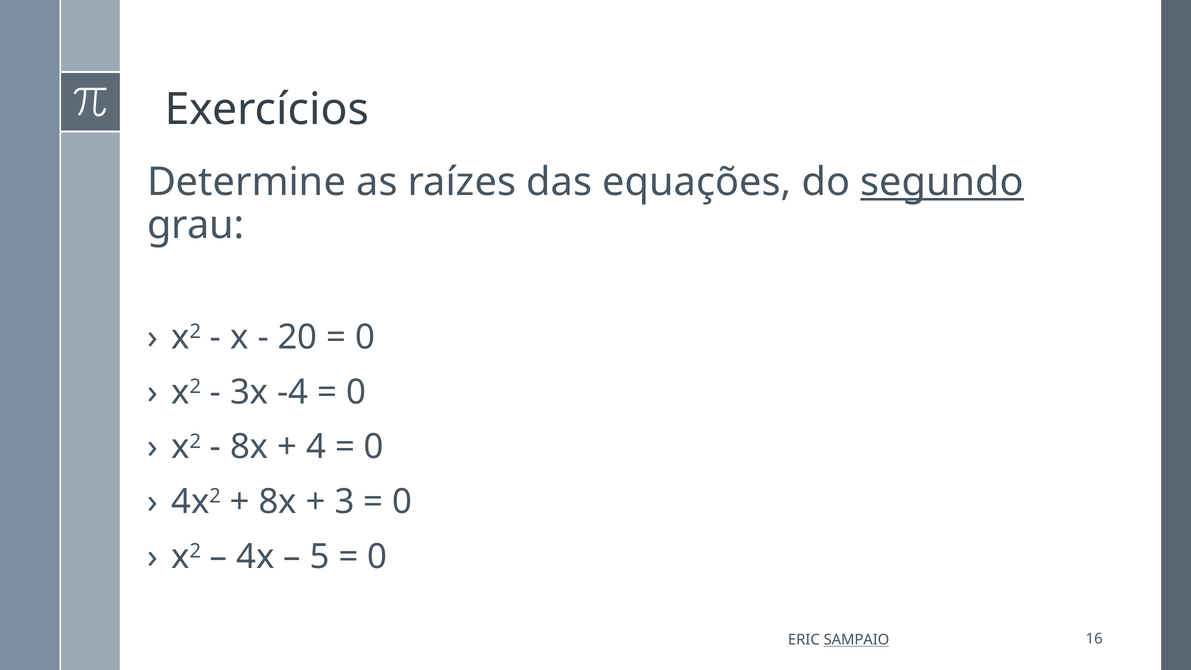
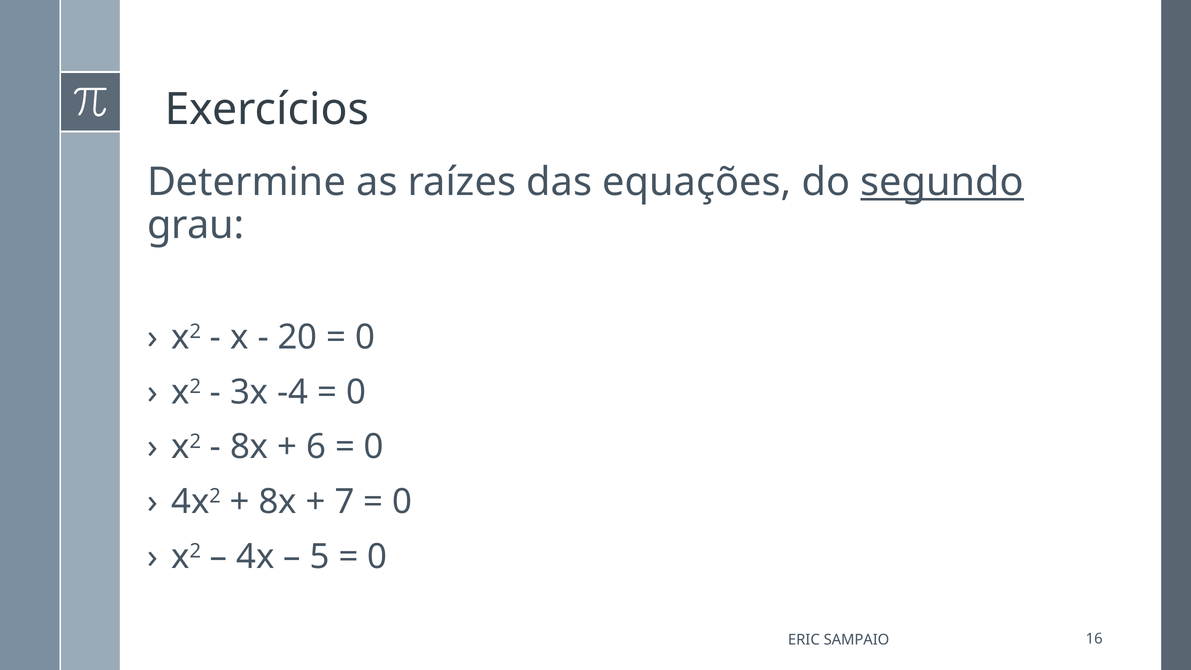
4: 4 -> 6
3: 3 -> 7
SAMPAIO underline: present -> none
